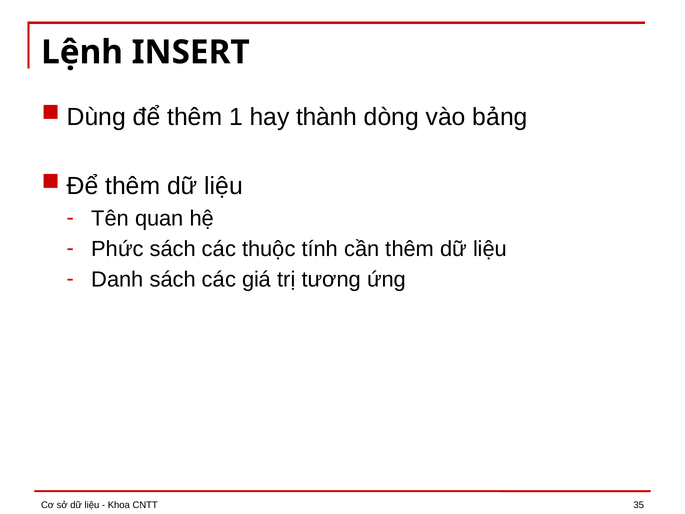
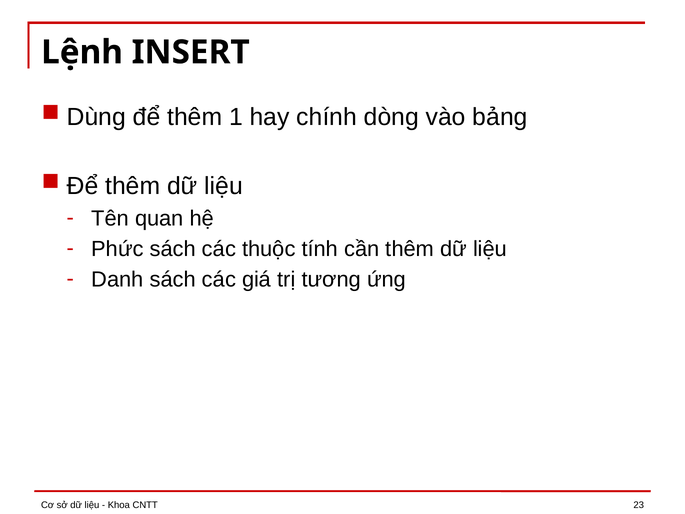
thành: thành -> chính
35: 35 -> 23
